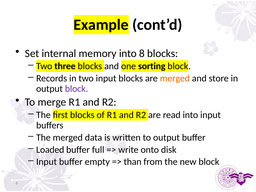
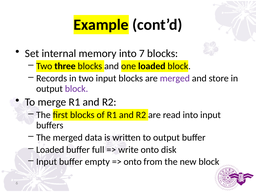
8: 8 -> 7
one sorting: sorting -> loaded
merged at (175, 78) colour: orange -> purple
than at (133, 162): than -> onto
